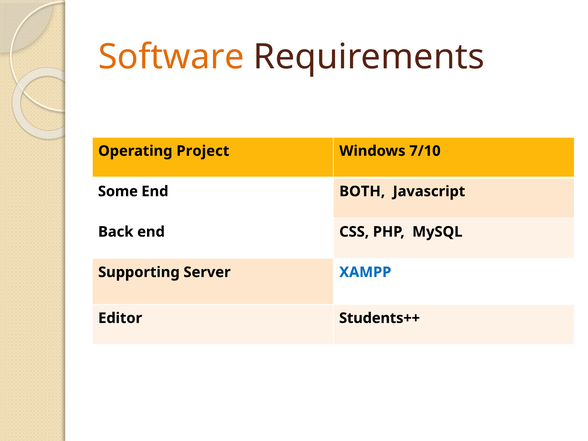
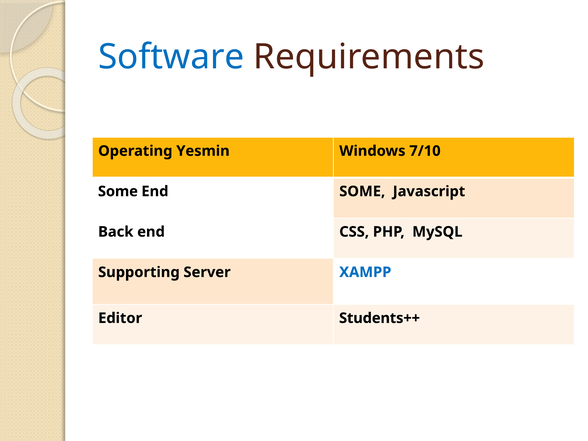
Software colour: orange -> blue
Project: Project -> Yesmin
End BOTH: BOTH -> SOME
